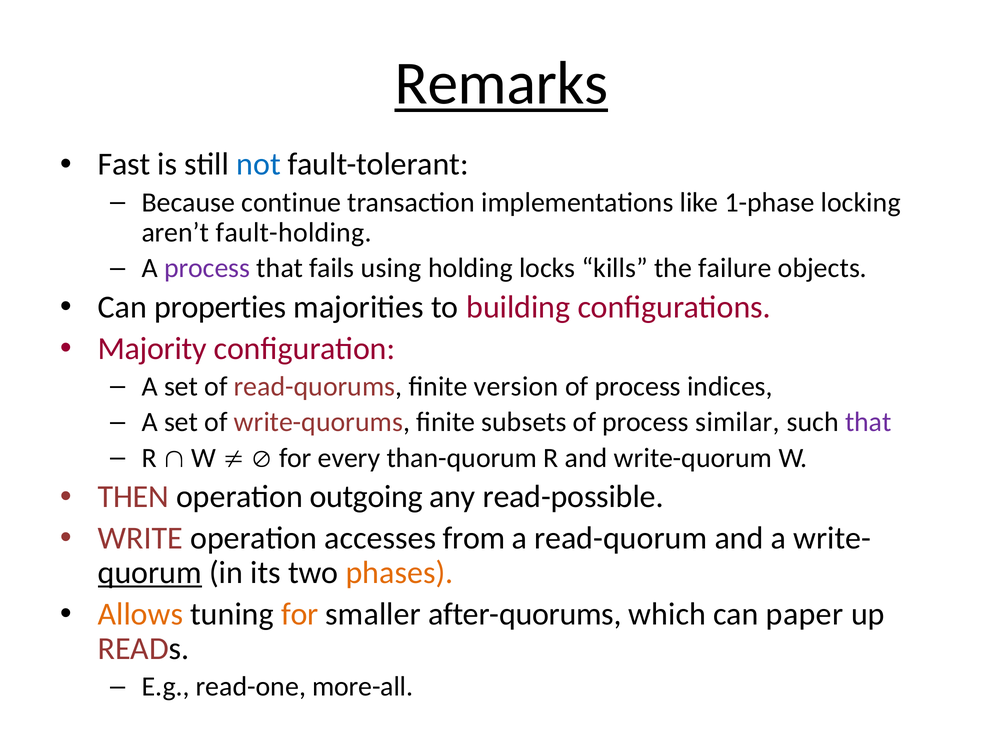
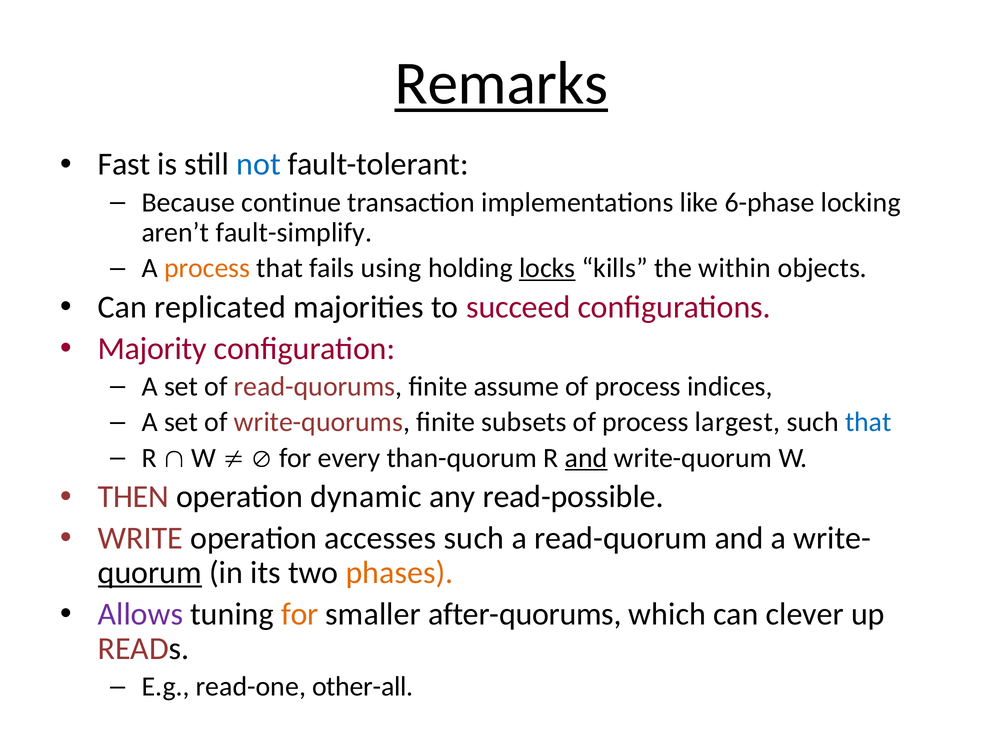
1-phase: 1-phase -> 6-phase
fault-holding: fault-holding -> fault-simplify
process at (207, 268) colour: purple -> orange
locks underline: none -> present
failure: failure -> within
properties: properties -> replicated
building: building -> succeed
version: version -> assume
similar: similar -> largest
that at (868, 422) colour: purple -> blue
and at (586, 457) underline: none -> present
outgoing: outgoing -> dynamic
accesses from: from -> such
Allows colour: orange -> purple
paper: paper -> clever
more-all: more-all -> other-all
